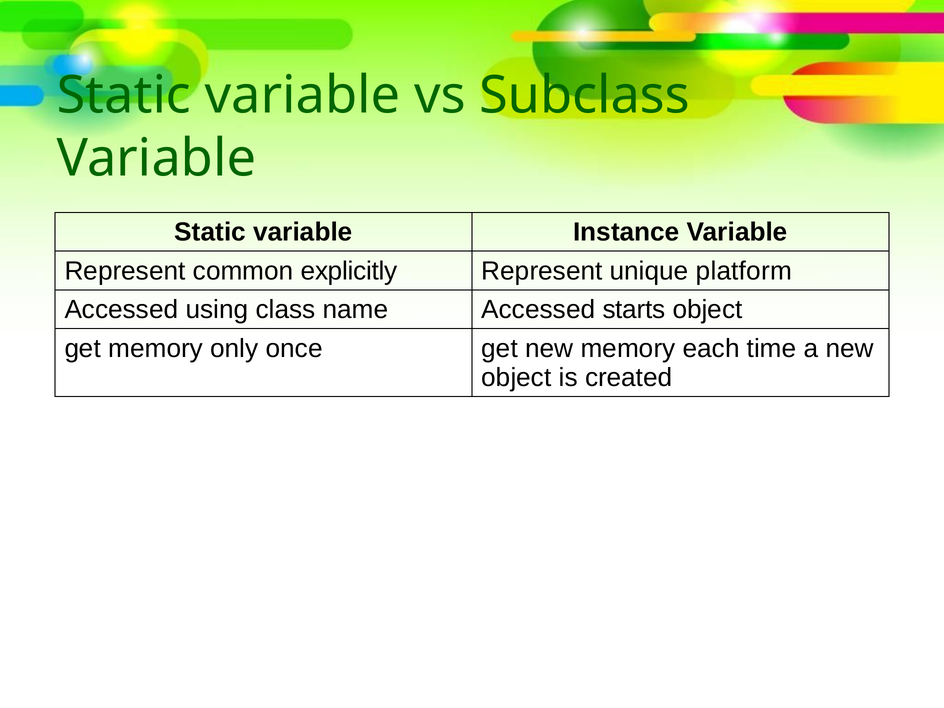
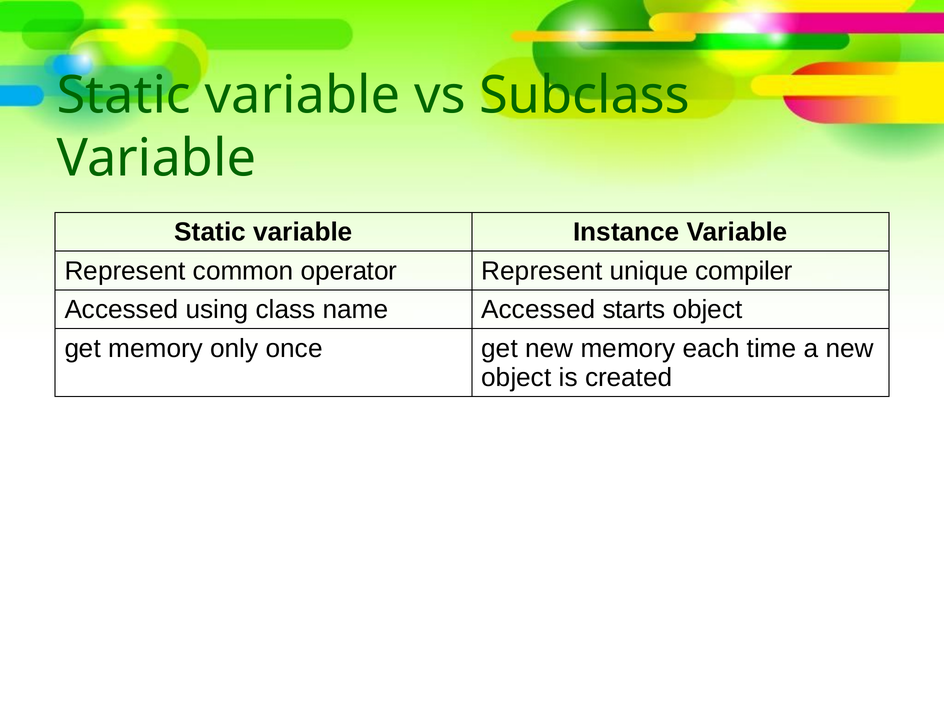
explicitly: explicitly -> operator
platform: platform -> compiler
